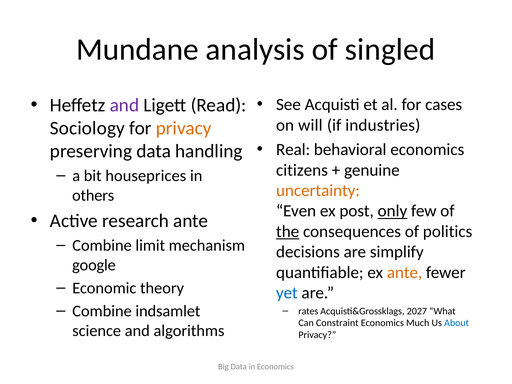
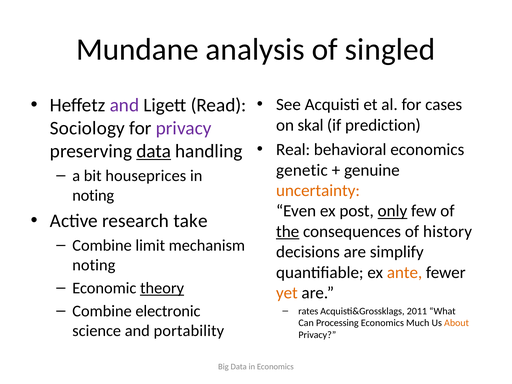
will: will -> skal
industries: industries -> prediction
privacy at (184, 128) colour: orange -> purple
data at (154, 151) underline: none -> present
citizens: citizens -> genetic
others at (93, 195): others -> noting
research ante: ante -> take
politics: politics -> history
google at (94, 265): google -> noting
theory underline: none -> present
yet colour: blue -> orange
indsamlet: indsamlet -> electronic
2027: 2027 -> 2011
Constraint: Constraint -> Processing
About colour: blue -> orange
algorithms: algorithms -> portability
